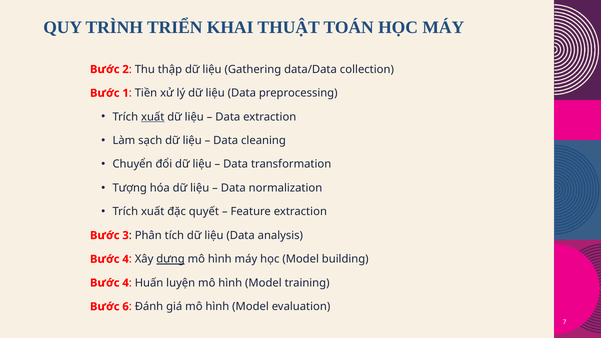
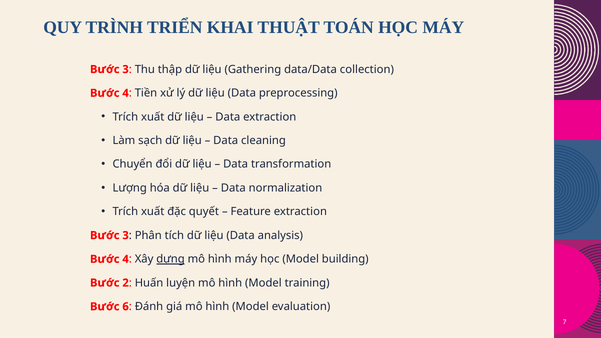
2 at (126, 69): 2 -> 3
1 at (126, 93): 1 -> 4
xuất at (153, 117) underline: present -> none
Tượng: Tượng -> Lượng
4 at (126, 283): 4 -> 2
